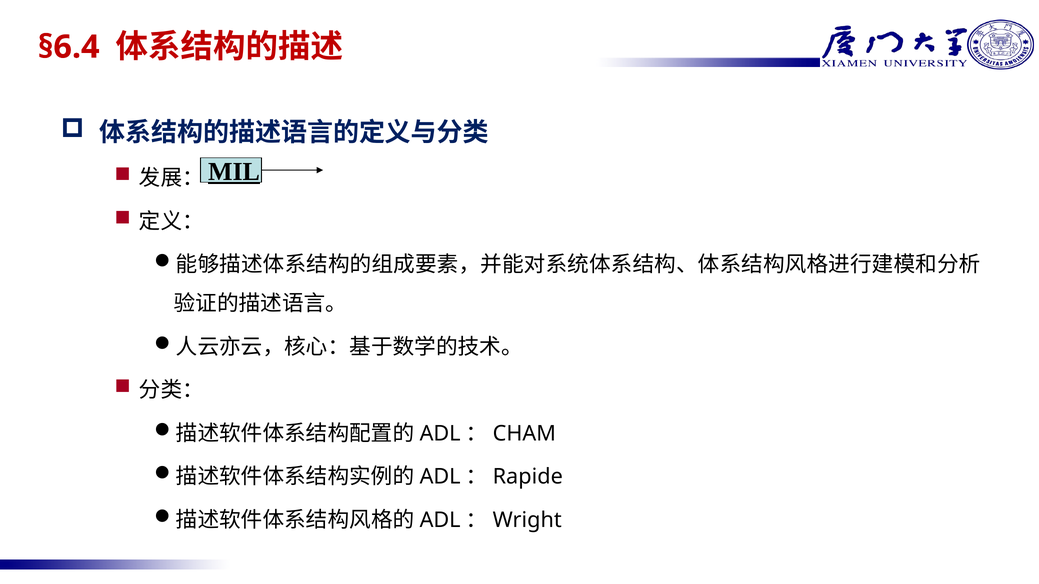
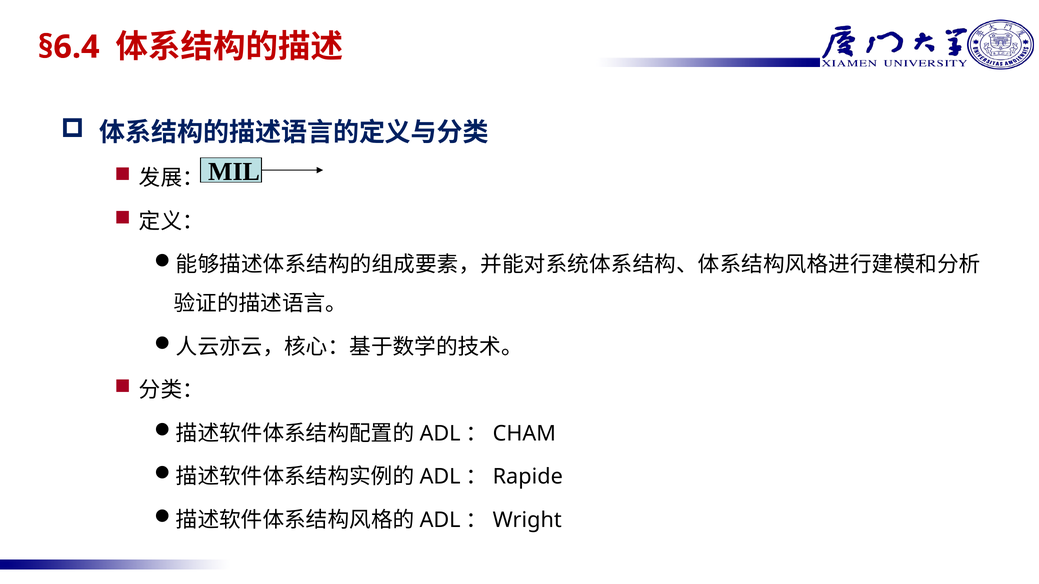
MIL underline: present -> none
